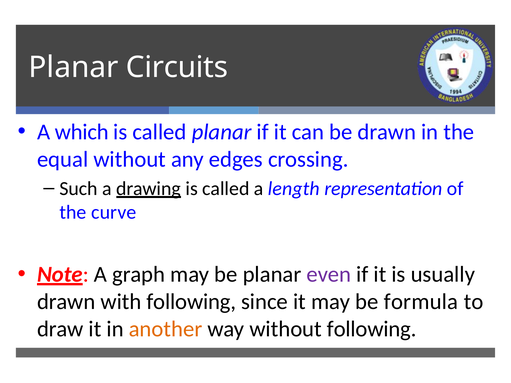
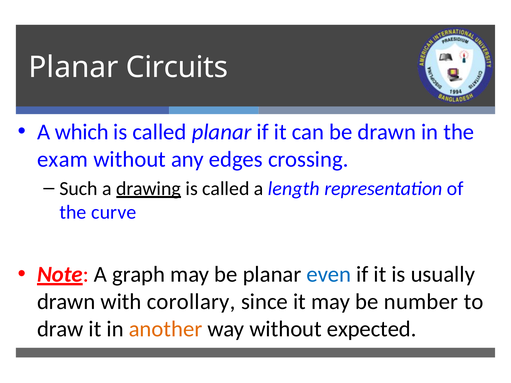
equal: equal -> exam
even colour: purple -> blue
with following: following -> corollary
formula: formula -> number
without following: following -> expected
